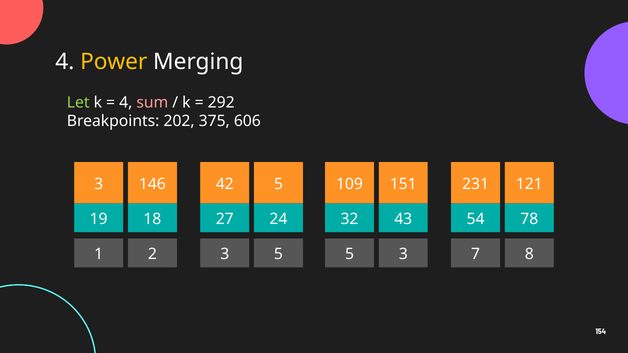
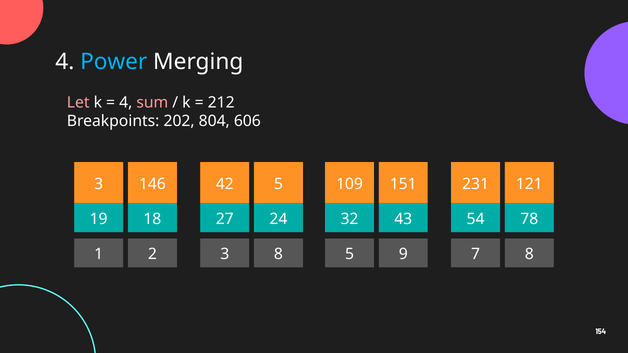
Power colour: yellow -> light blue
Let colour: light green -> pink
292: 292 -> 212
375: 375 -> 804
2 5: 5 -> 8
3 3: 3 -> 9
